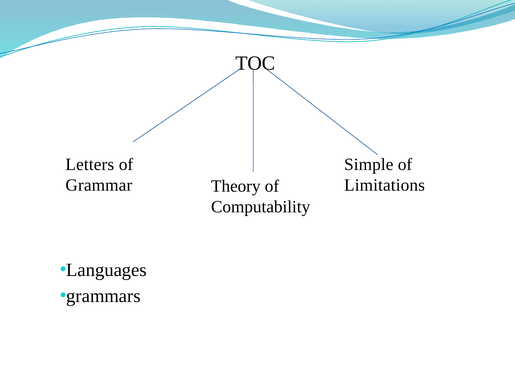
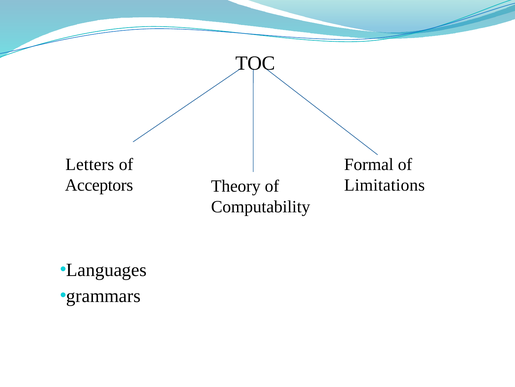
Simple: Simple -> Formal
Grammar: Grammar -> Acceptors
